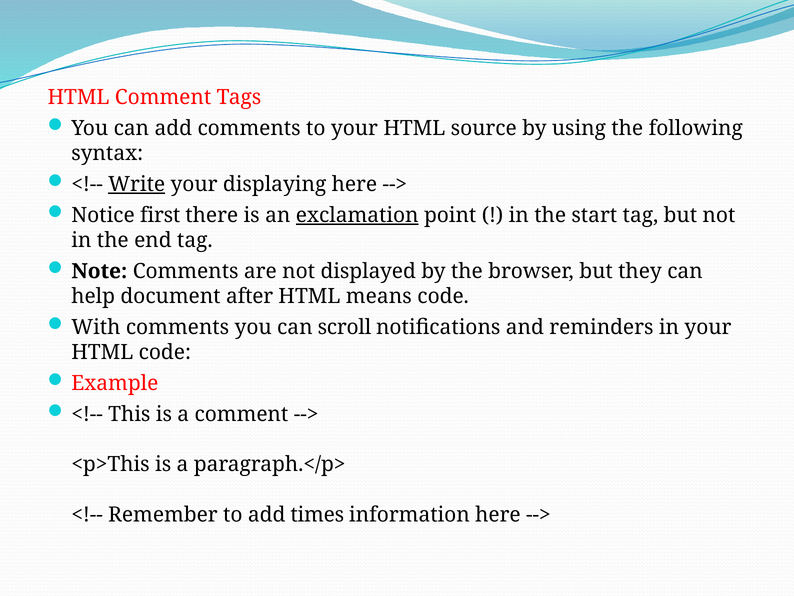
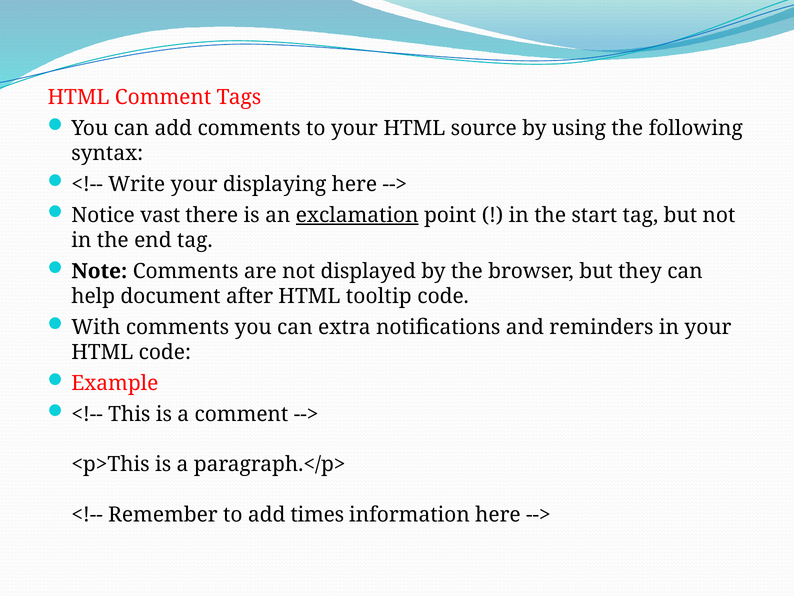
Write underline: present -> none
first: first -> vast
means: means -> tooltip
scroll: scroll -> extra
